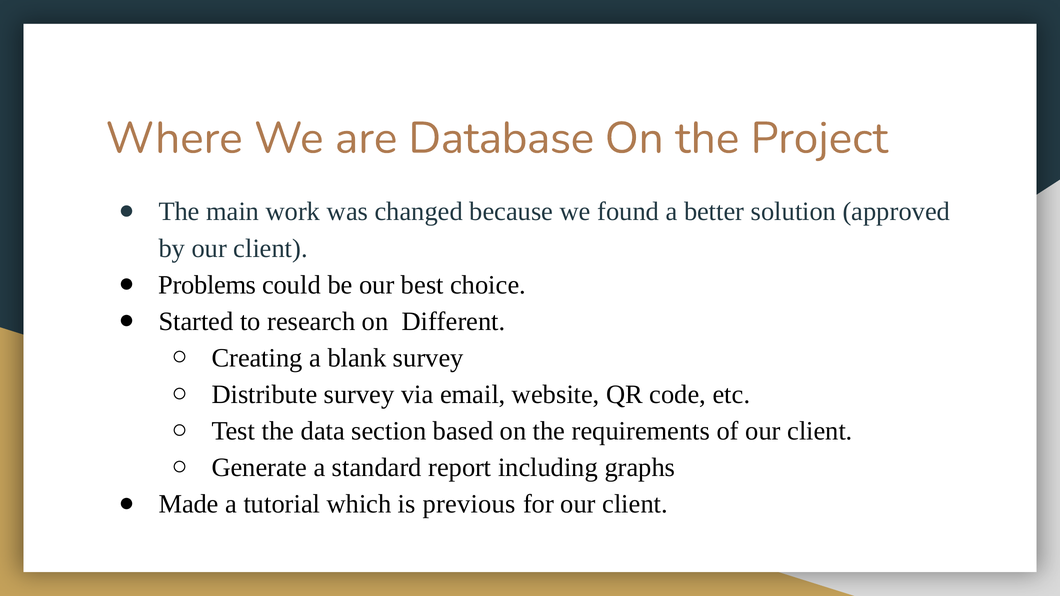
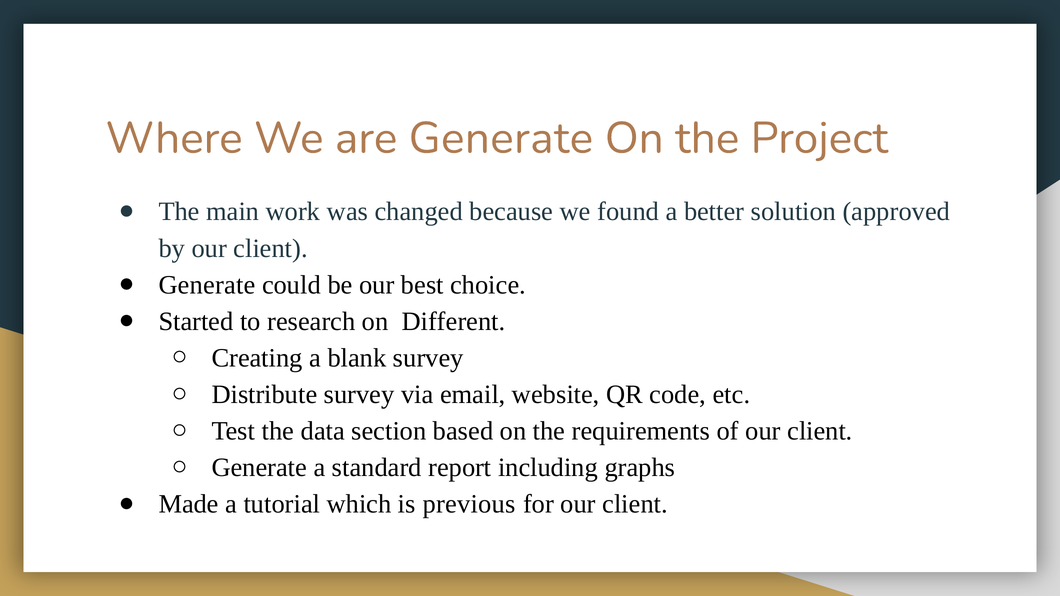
are Database: Database -> Generate
Problems at (207, 285): Problems -> Generate
